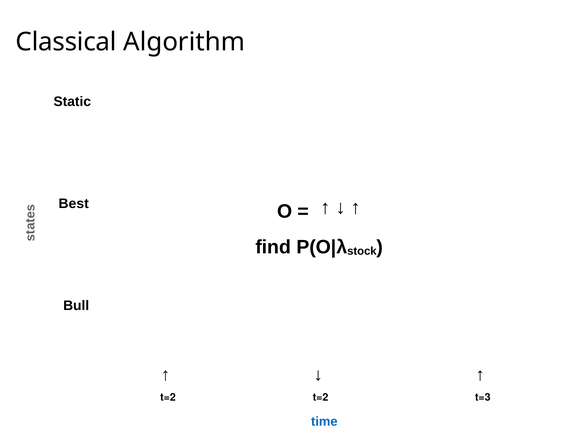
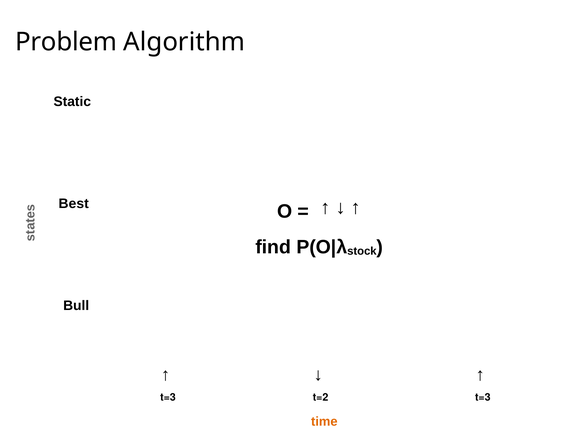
Classical: Classical -> Problem
t=2 at (168, 398): t=2 -> t=3
time colour: blue -> orange
